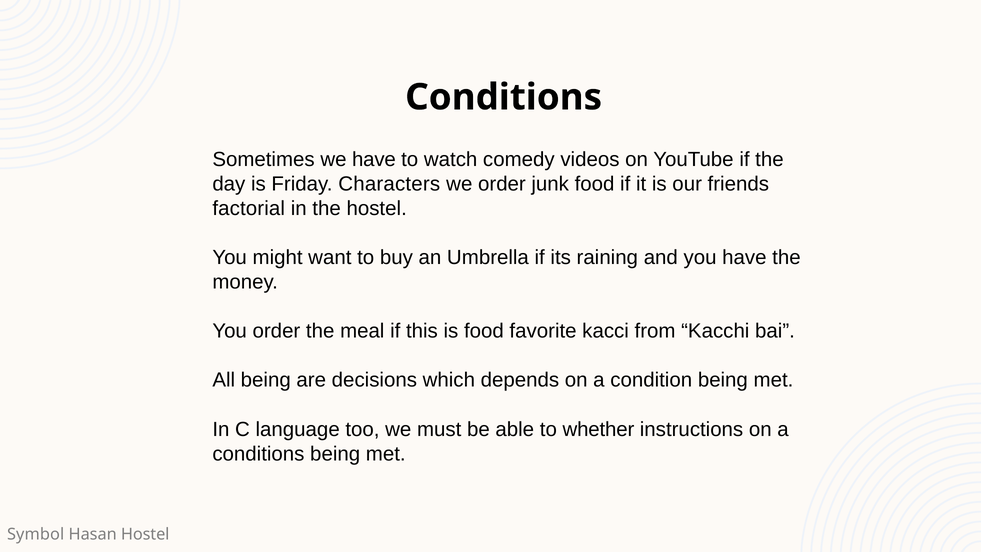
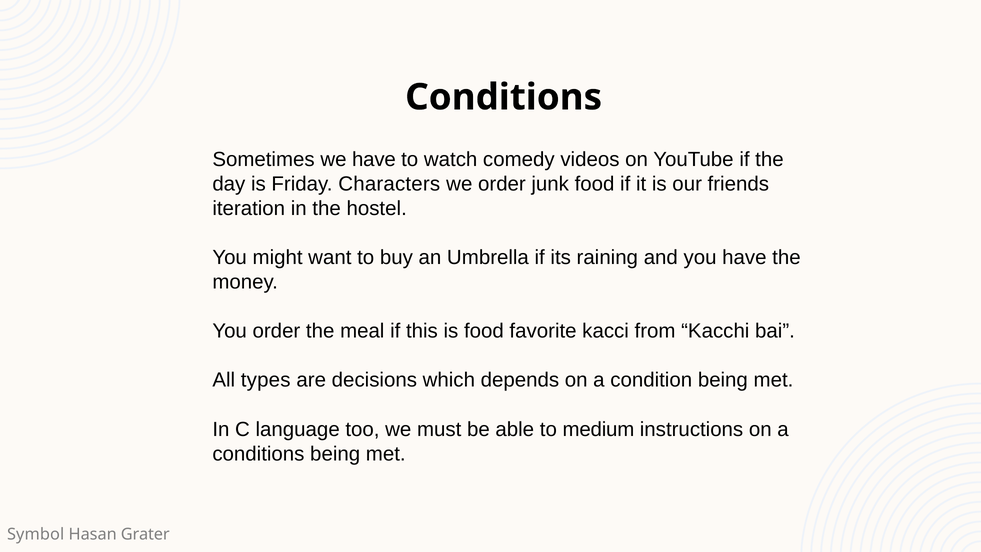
factorial: factorial -> iteration
All being: being -> types
whether: whether -> medium
Hasan Hostel: Hostel -> Grater
